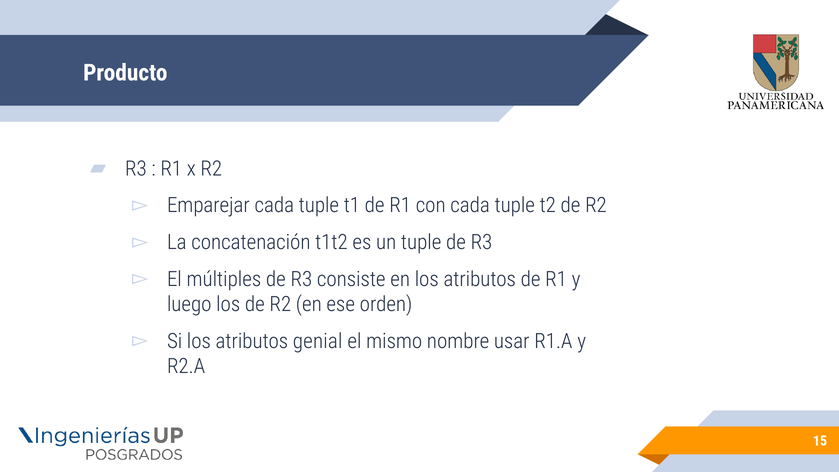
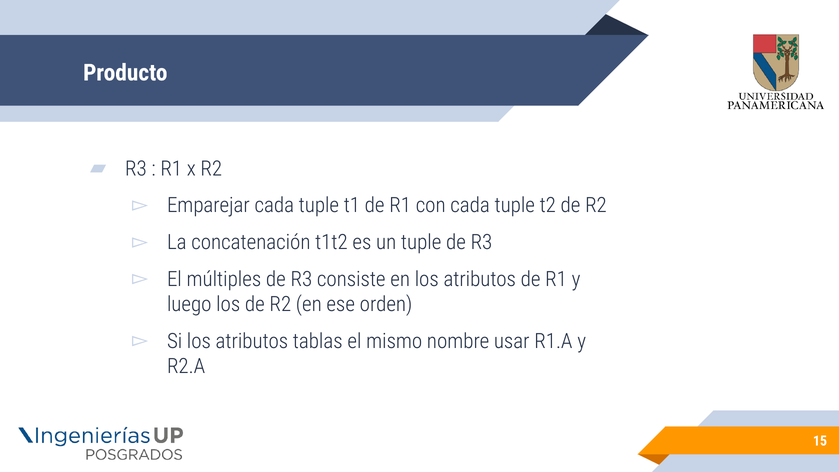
genial: genial -> tablas
